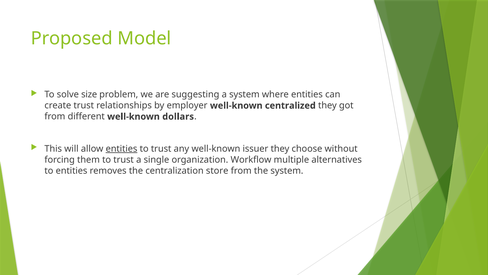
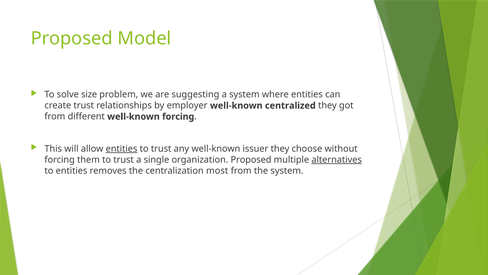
well-known dollars: dollars -> forcing
organization Workflow: Workflow -> Proposed
alternatives underline: none -> present
store: store -> most
